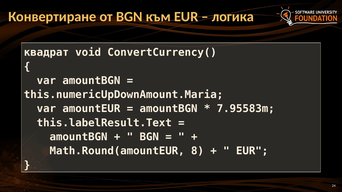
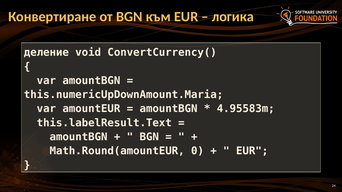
квадрат: квадрат -> деление
7.95583m: 7.95583m -> 4.95583m
8: 8 -> 0
